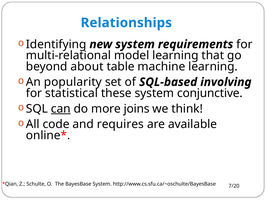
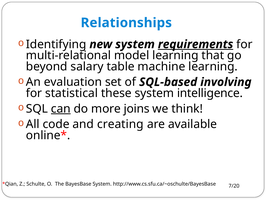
requirements underline: none -> present
about: about -> salary
popularity: popularity -> evaluation
conjunctive: conjunctive -> intelligence
requires: requires -> creating
